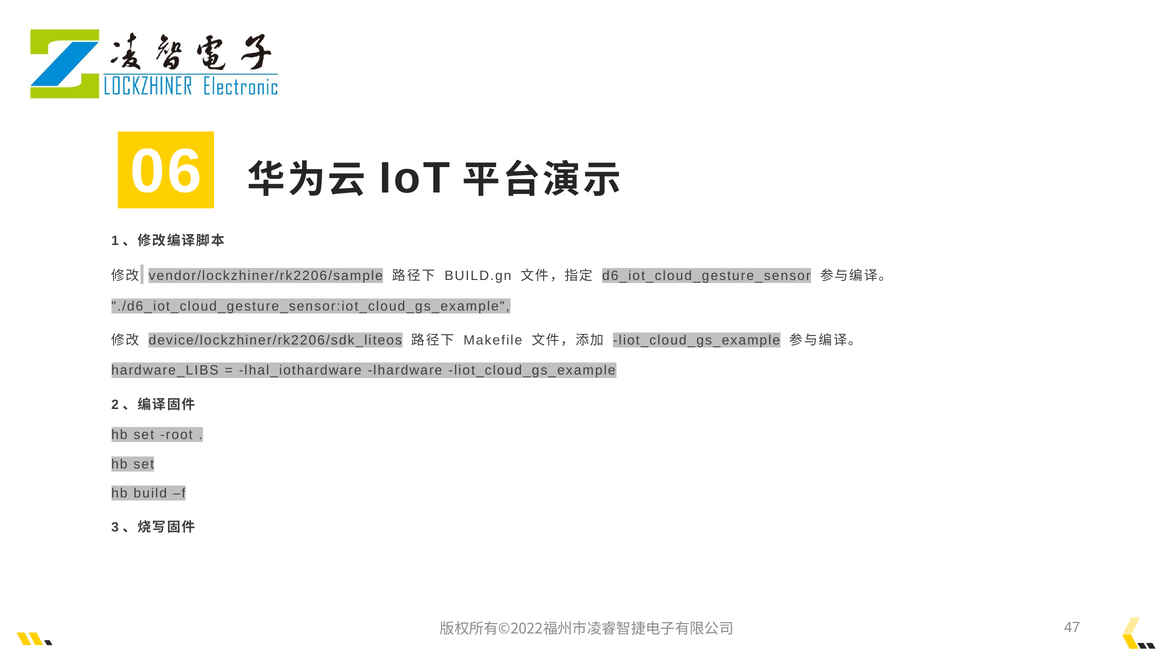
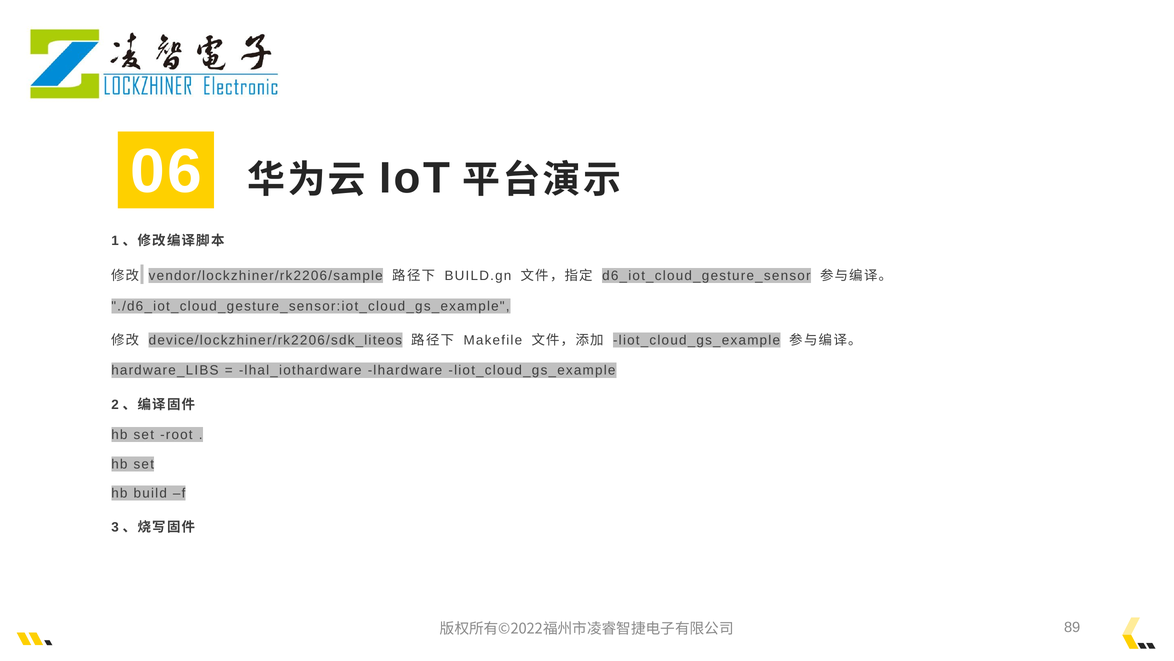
47: 47 -> 89
